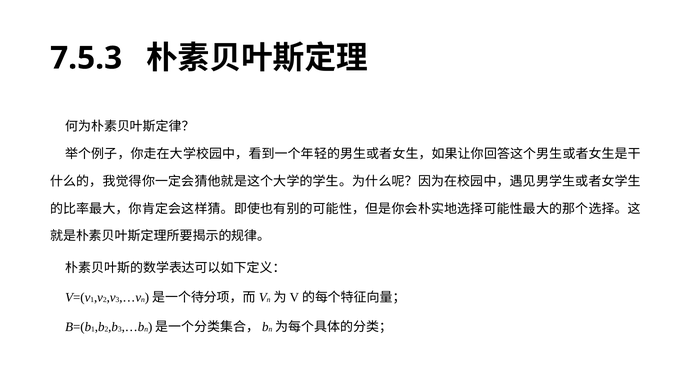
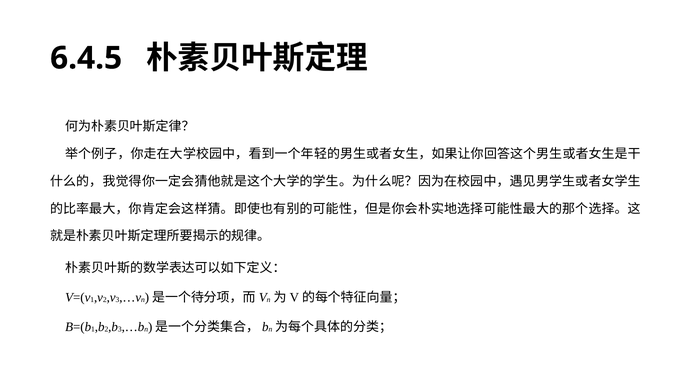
7.5.3: 7.5.3 -> 6.4.5
